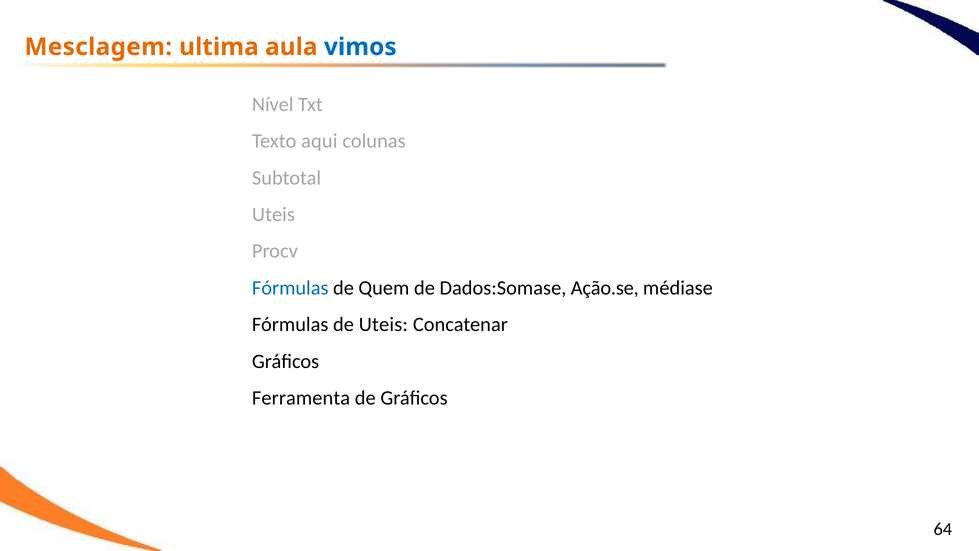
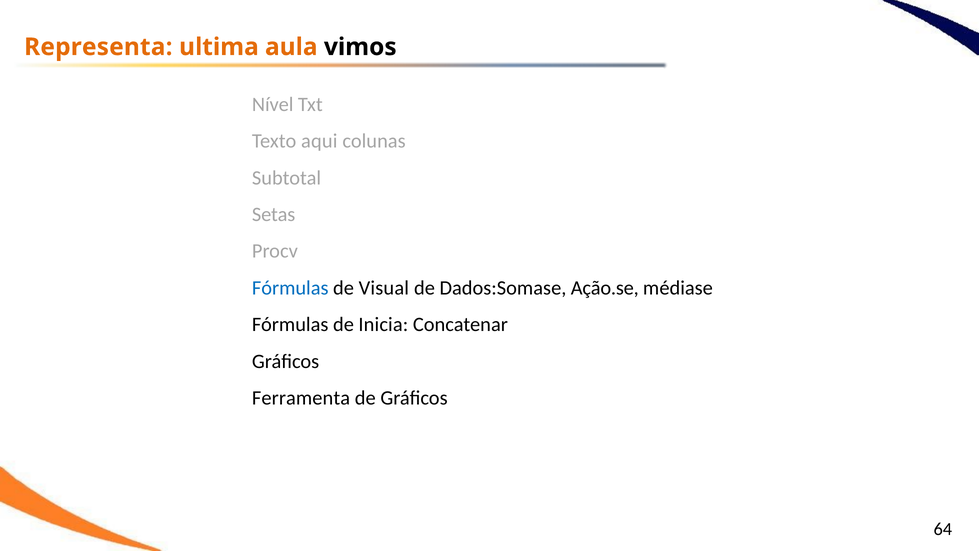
Mesclagem: Mesclagem -> Representa
vimos colour: blue -> black
Uteis at (273, 214): Uteis -> Setas
Quem: Quem -> Visual
de Uteis: Uteis -> Inicia
